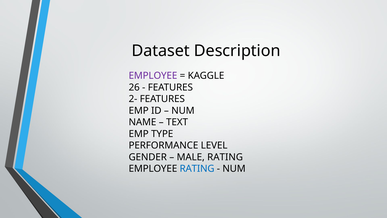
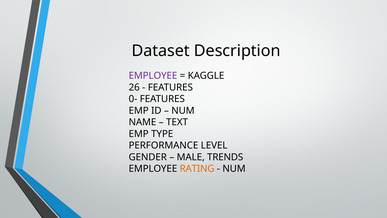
2-: 2- -> 0-
MALE RATING: RATING -> TRENDS
RATING at (197, 169) colour: blue -> orange
